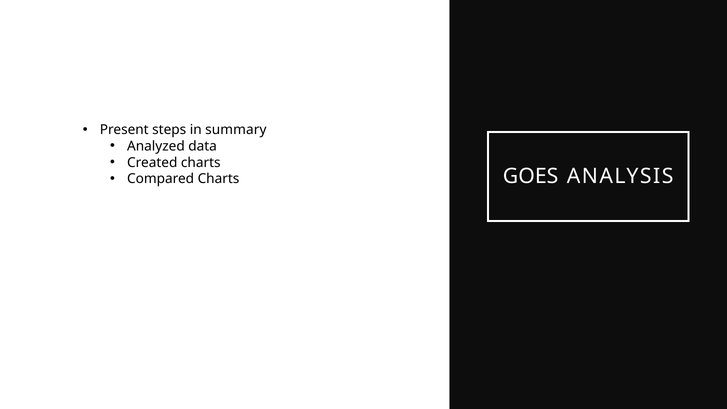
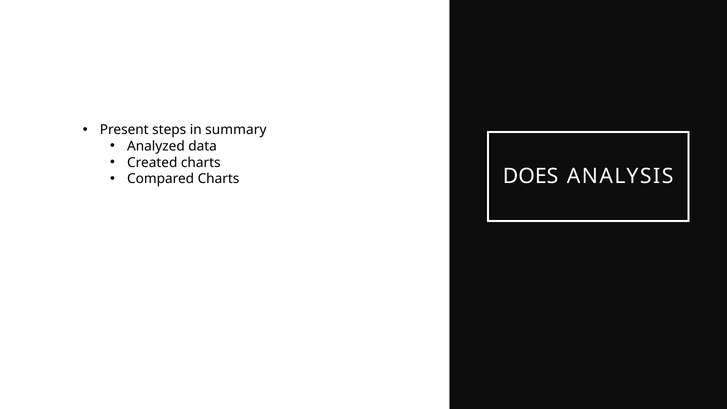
GOES: GOES -> DOES
